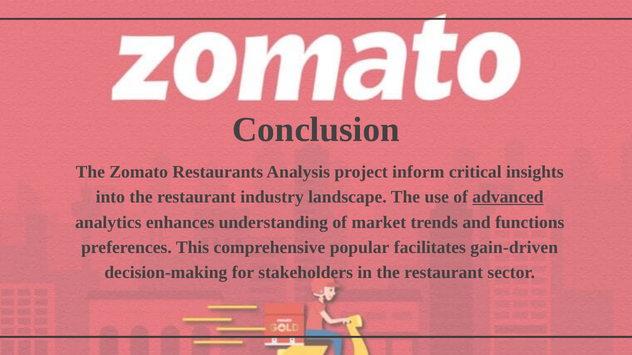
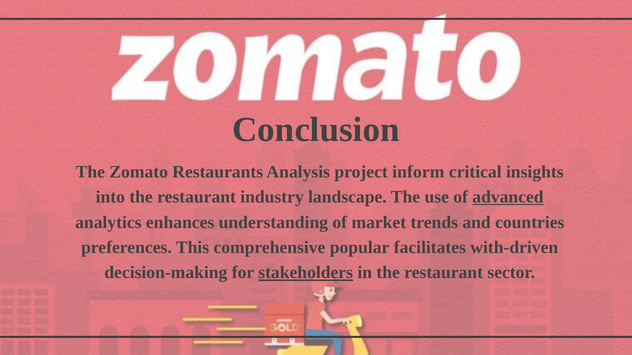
functions: functions -> countries
gain-driven: gain-driven -> with-driven
stakeholders underline: none -> present
